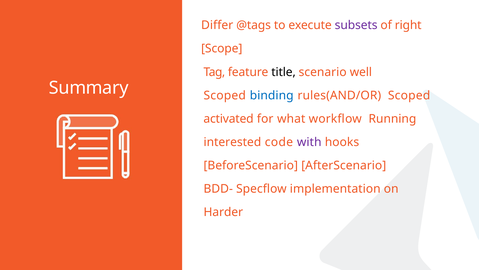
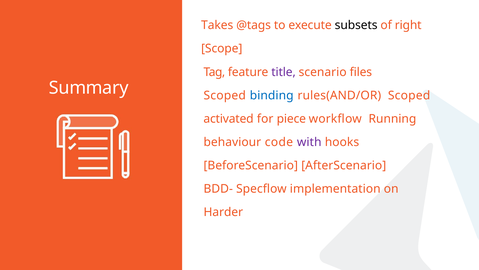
Differ: Differ -> Takes
subsets colour: purple -> black
title colour: black -> purple
well: well -> files
what: what -> piece
interested: interested -> behaviour
